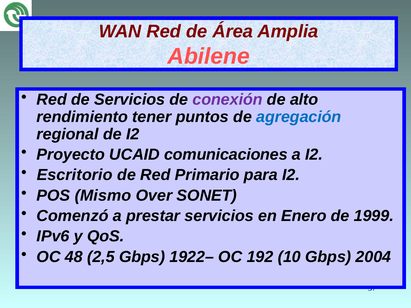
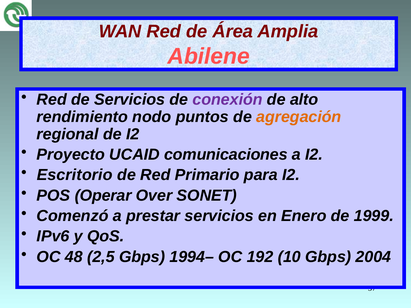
tener: tener -> nodo
agregación colour: blue -> orange
Mismo: Mismo -> Operar
1922–: 1922– -> 1994–
